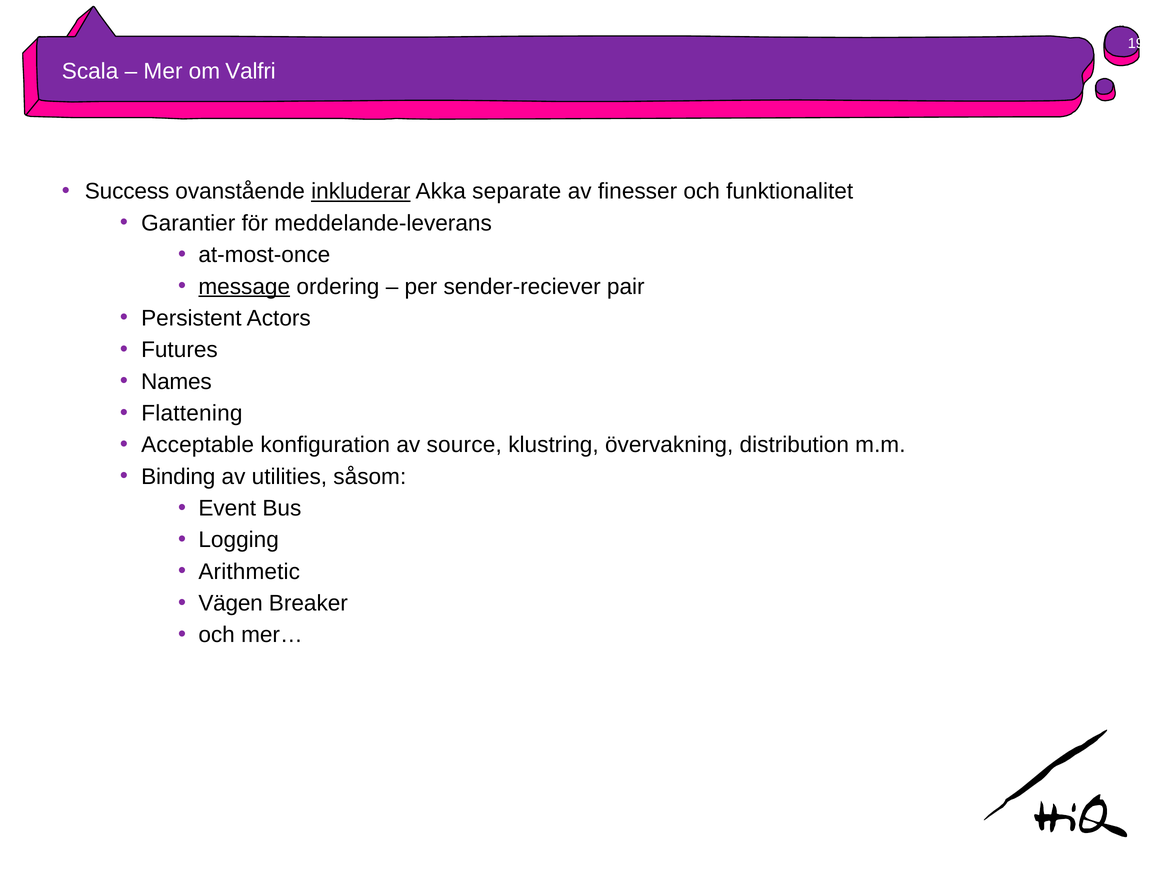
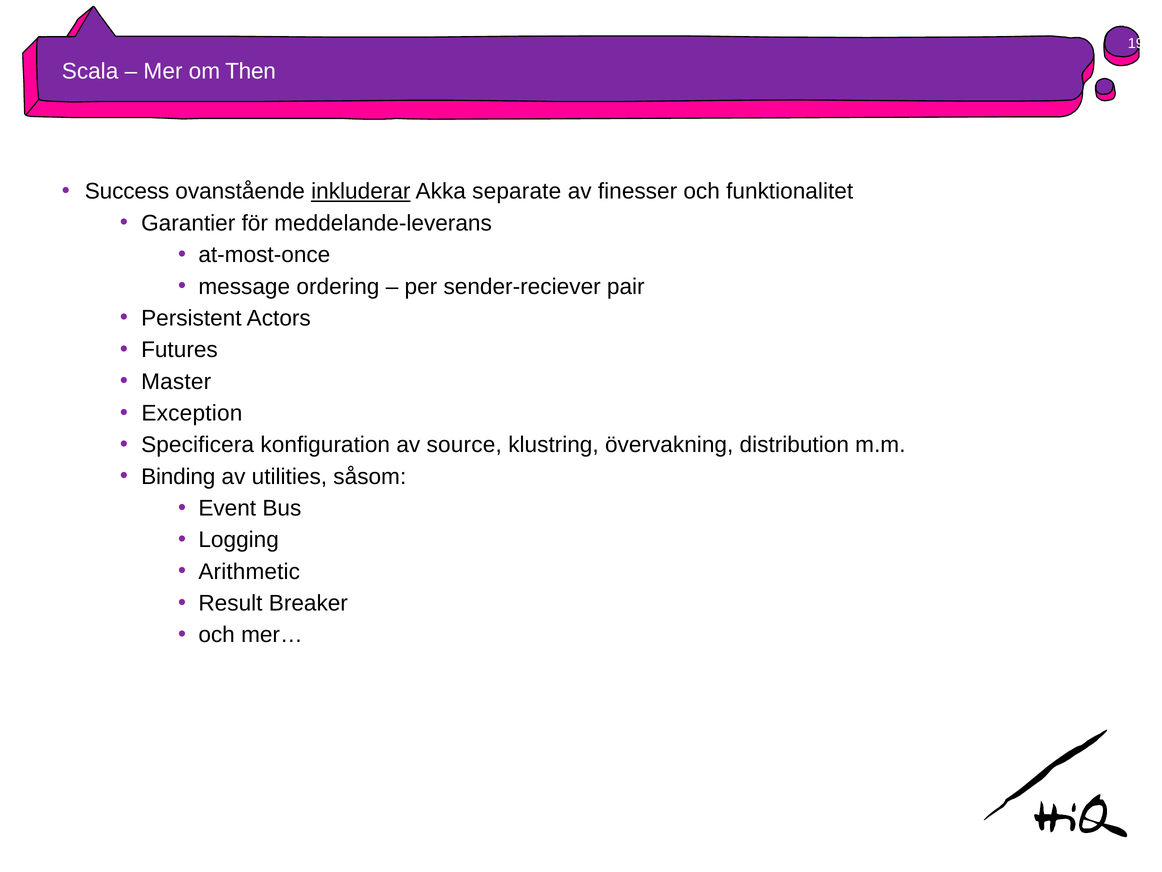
Valfri: Valfri -> Then
message underline: present -> none
Names: Names -> Master
Flattening: Flattening -> Exception
Acceptable: Acceptable -> Specificera
Vägen: Vägen -> Result
